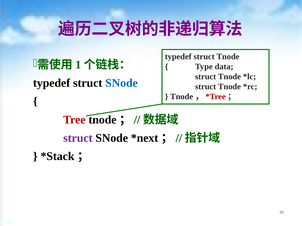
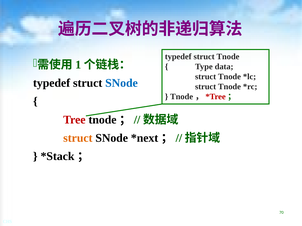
struct at (78, 138) colour: purple -> orange
